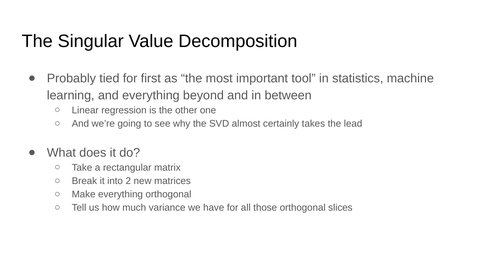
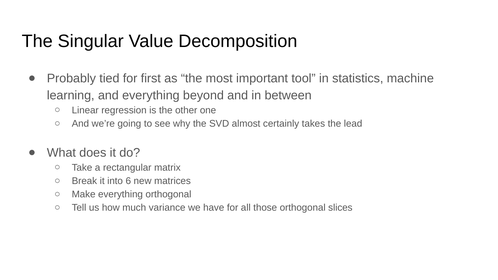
2: 2 -> 6
